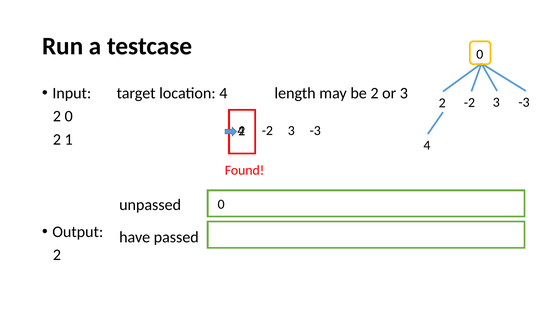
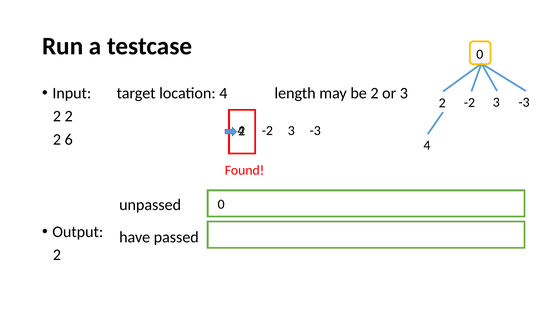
0 at (69, 116): 0 -> 2
1: 1 -> 6
